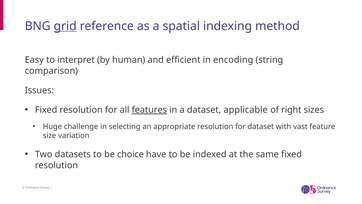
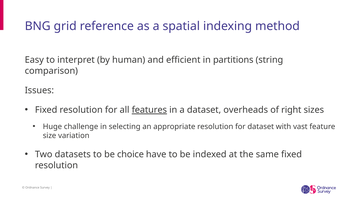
grid underline: present -> none
encoding: encoding -> partitions
applicable: applicable -> overheads
